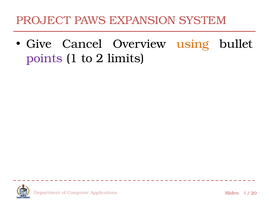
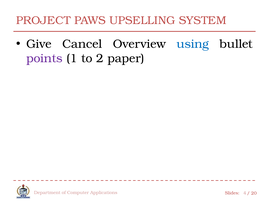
EXPANSION: EXPANSION -> UPSELLING
using colour: orange -> blue
limits: limits -> paper
